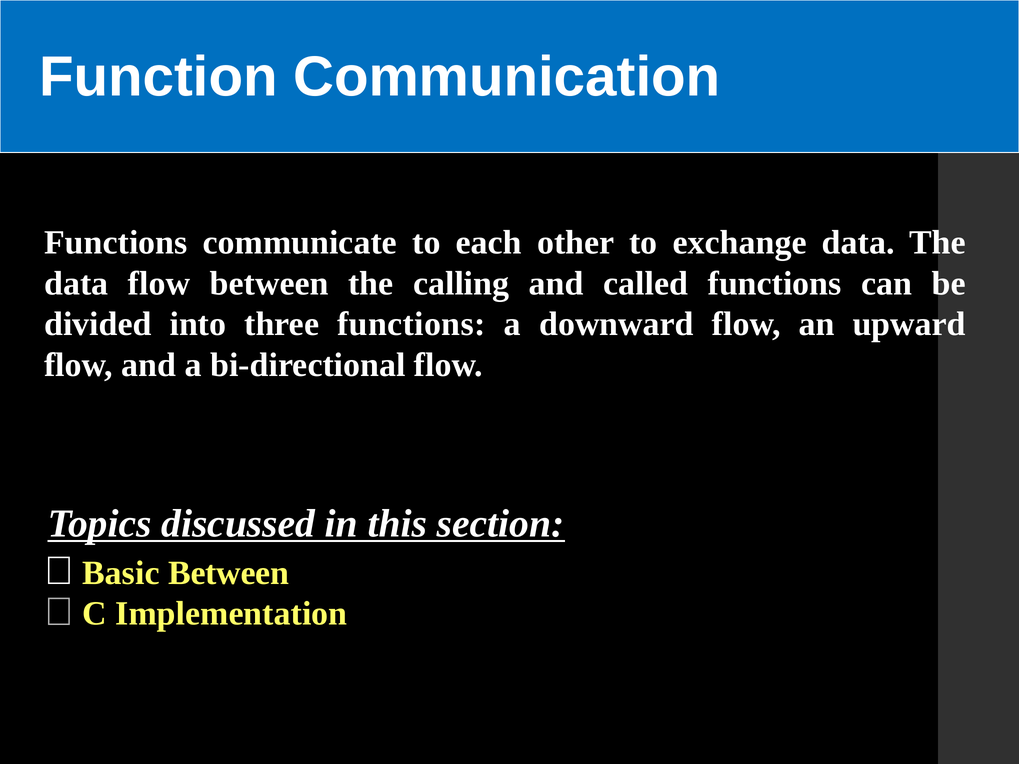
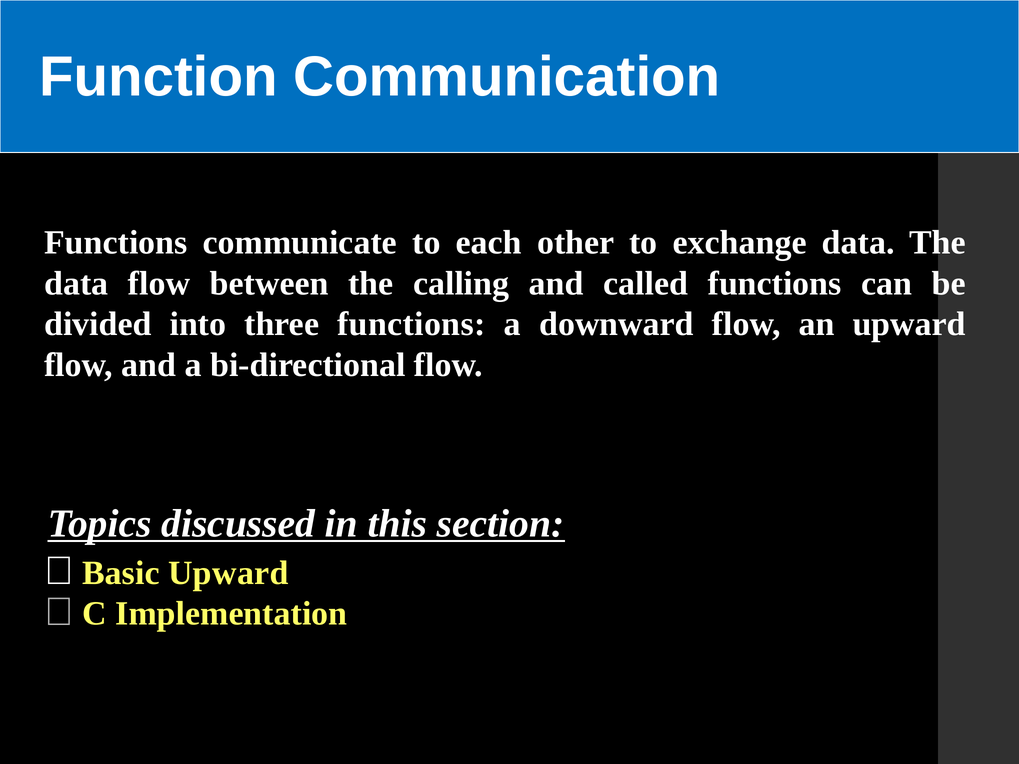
Basic Between: Between -> Upward
